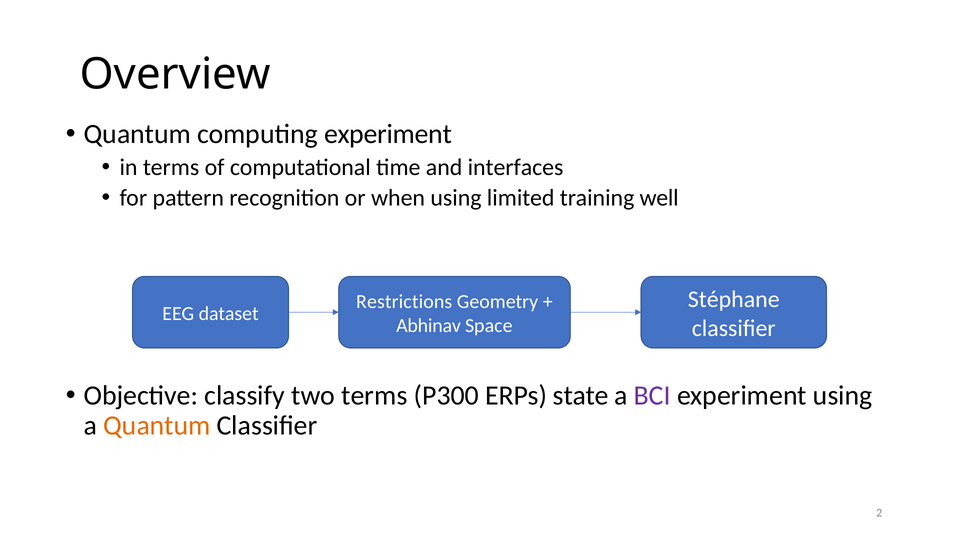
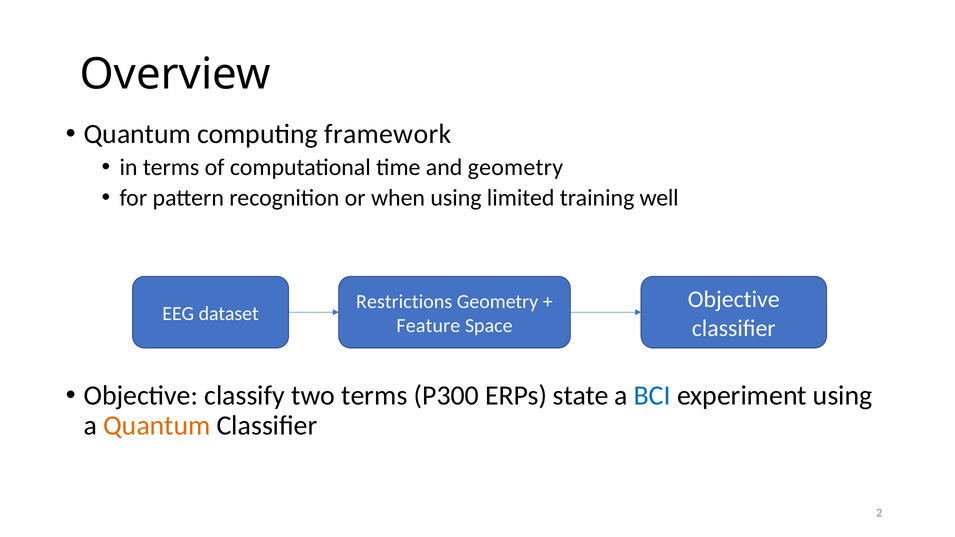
computing experiment: experiment -> framework
and interfaces: interfaces -> geometry
Stéphane at (734, 300): Stéphane -> Objective
Abhinav: Abhinav -> Feature
BCI colour: purple -> blue
